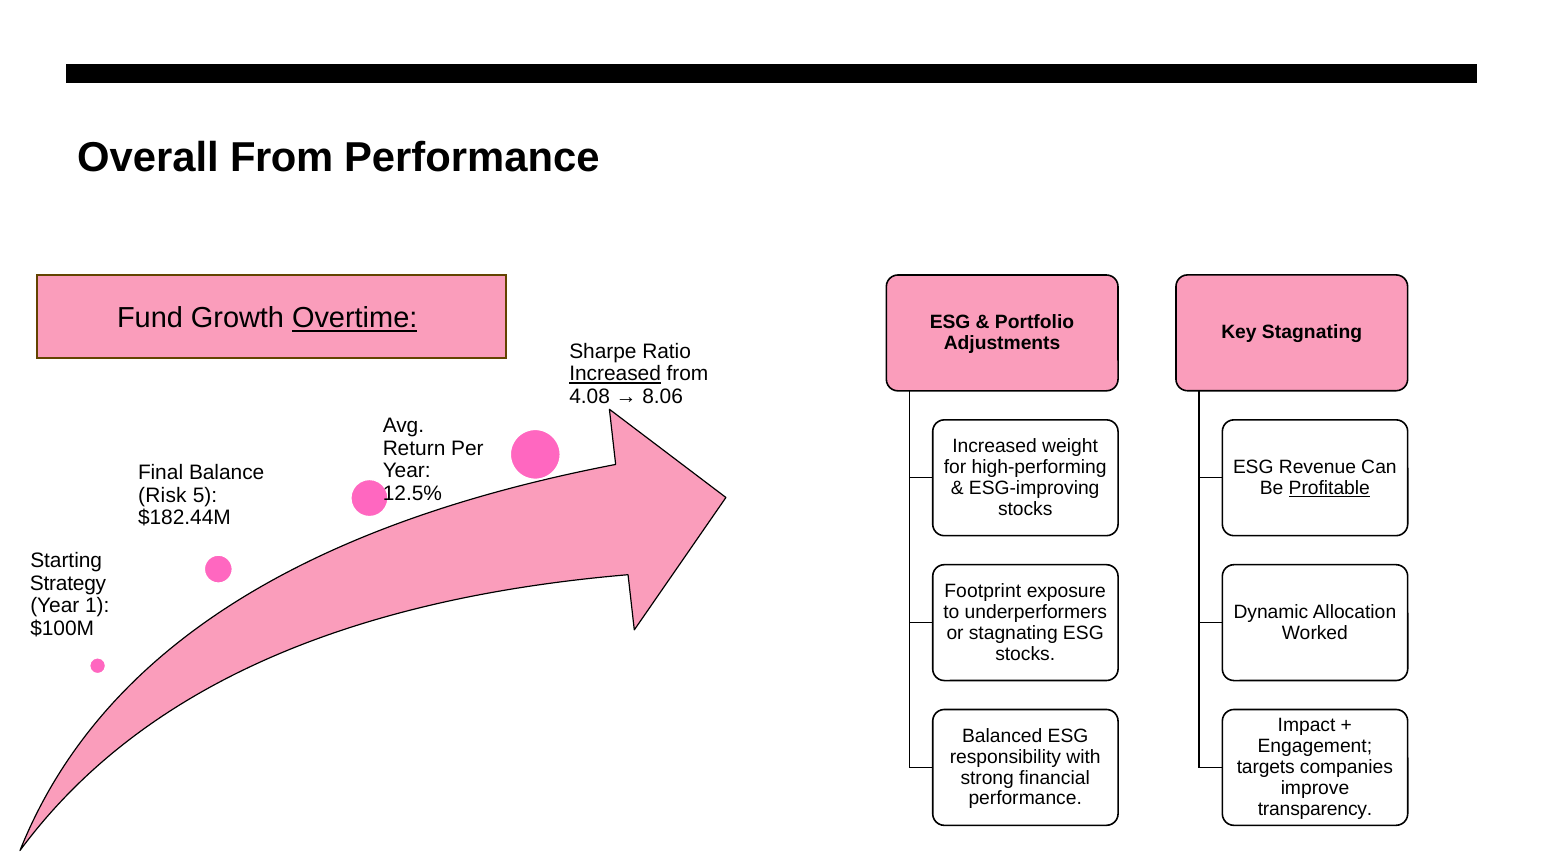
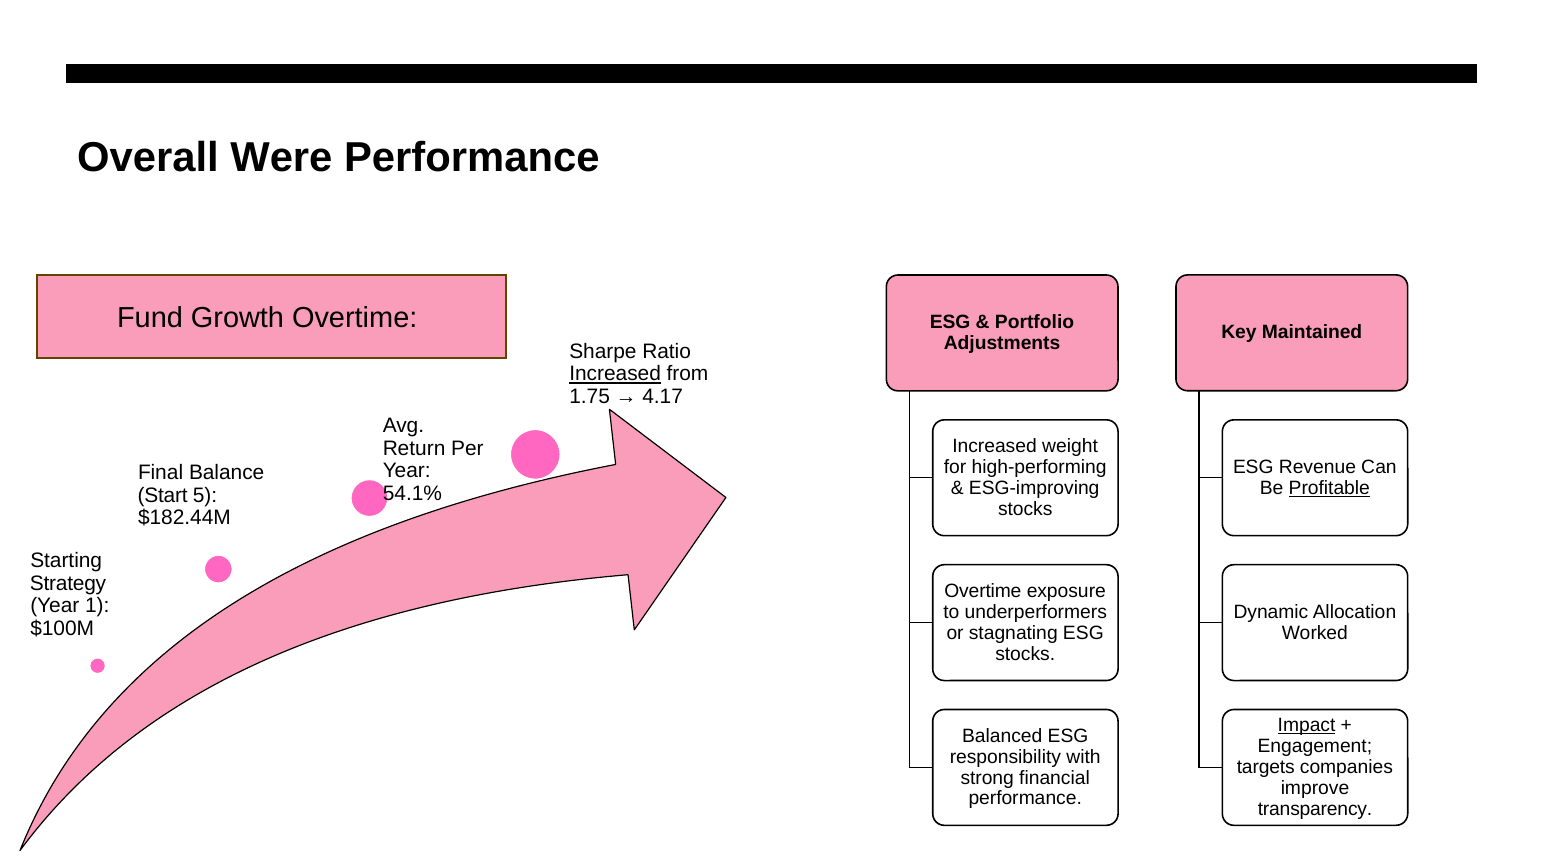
Overall From: From -> Were
Overtime at (355, 318) underline: present -> none
Key Stagnating: Stagnating -> Maintained
4.08: 4.08 -> 1.75
8.06: 8.06 -> 4.17
12.5%: 12.5% -> 54.1%
Risk: Risk -> Start
Footprint at (983, 591): Footprint -> Overtime
Impact underline: none -> present
